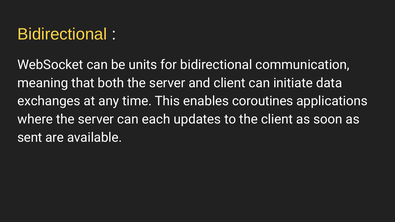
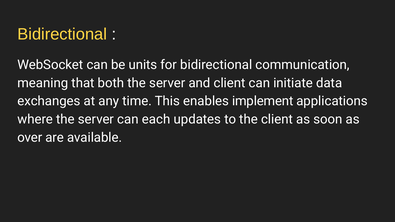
coroutines: coroutines -> implement
sent: sent -> over
